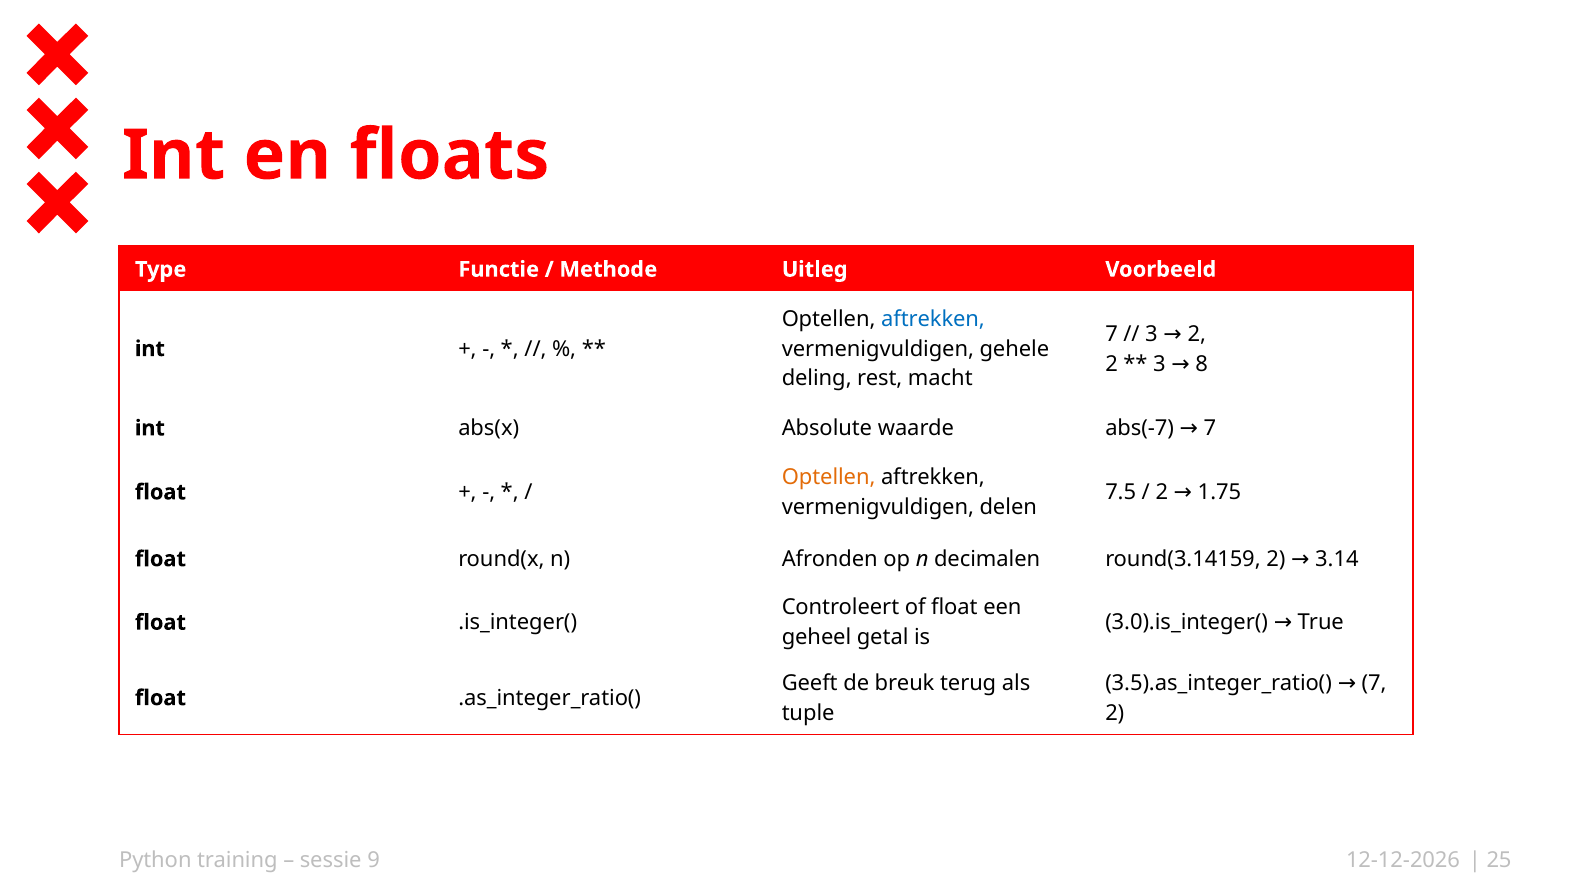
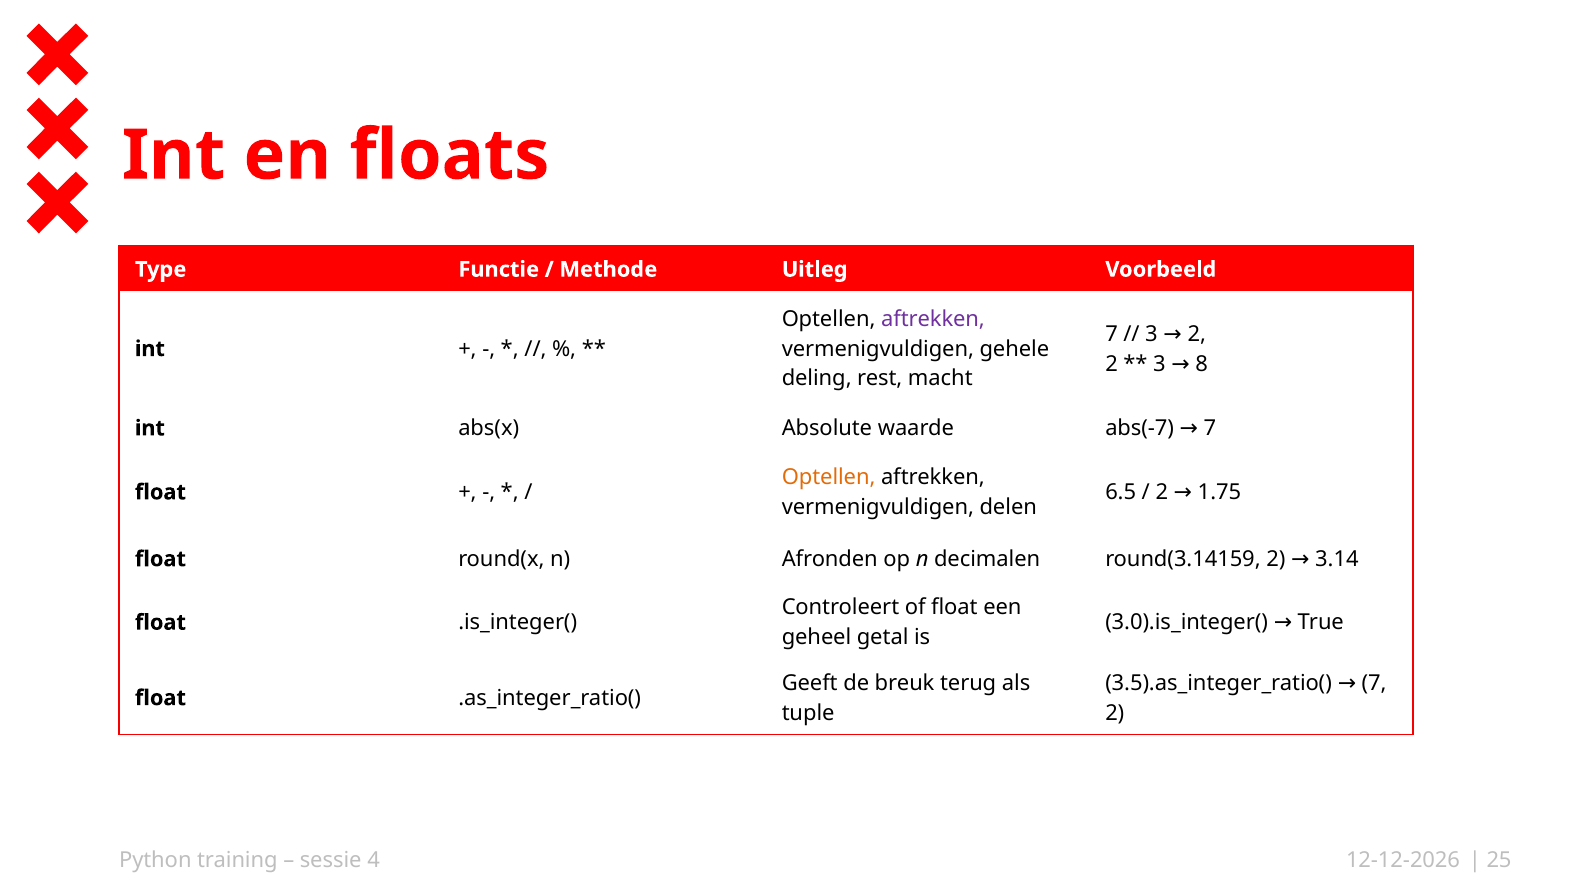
aftrekken at (933, 319) colour: blue -> purple
7.5: 7.5 -> 6.5
9: 9 -> 4
